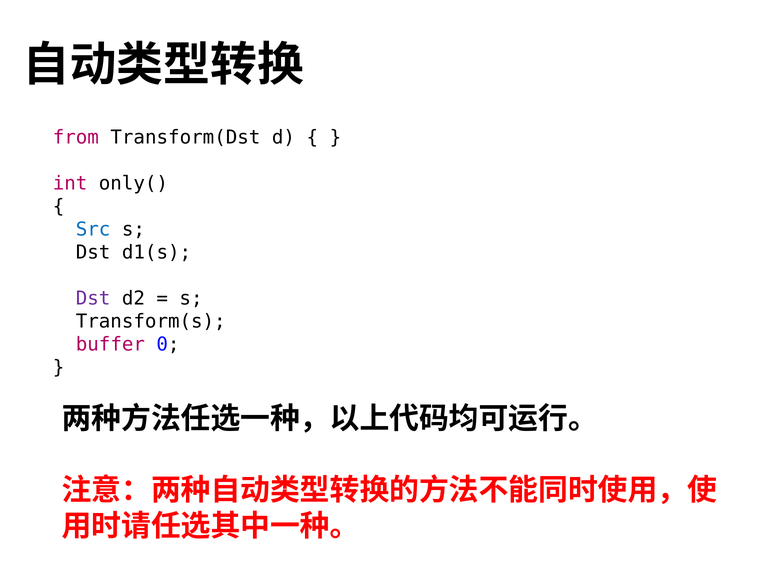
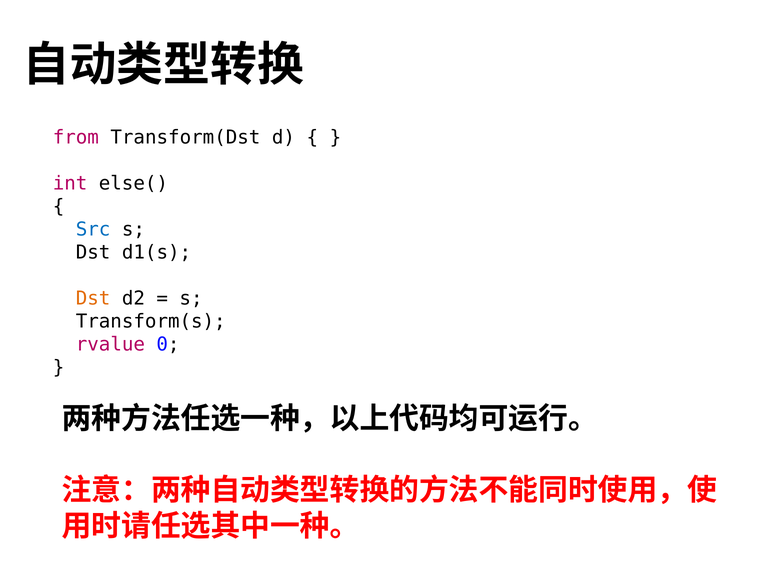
only(: only( -> else(
Dst at (93, 299) colour: purple -> orange
buffer: buffer -> rvalue
